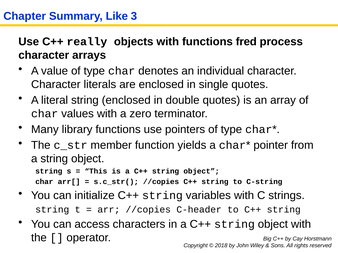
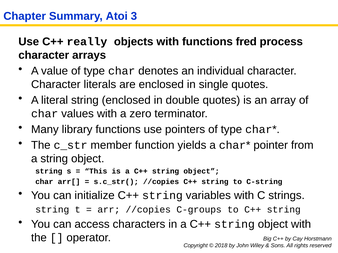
Like: Like -> Atoi
C-header: C-header -> C-groups
